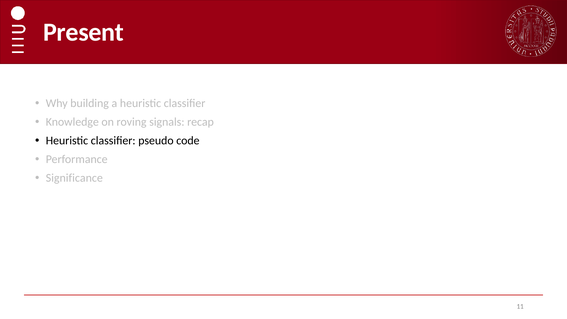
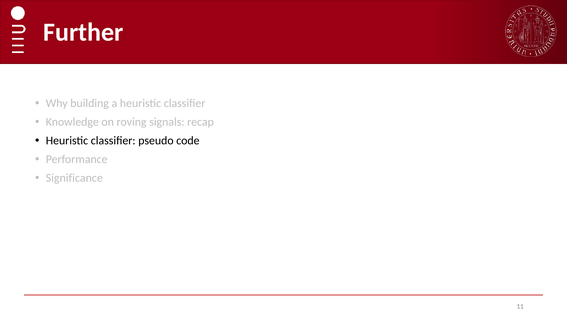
Present: Present -> Further
